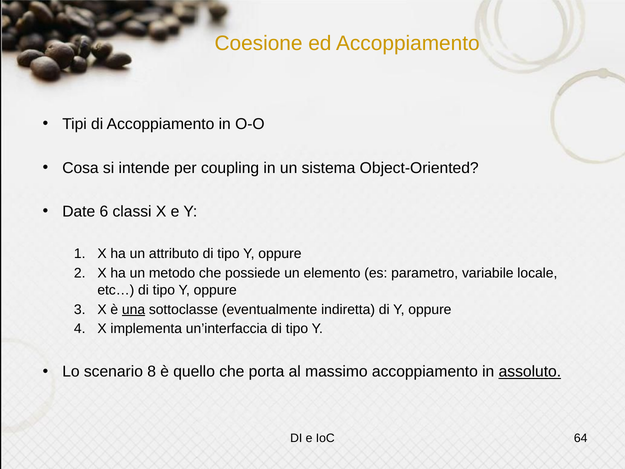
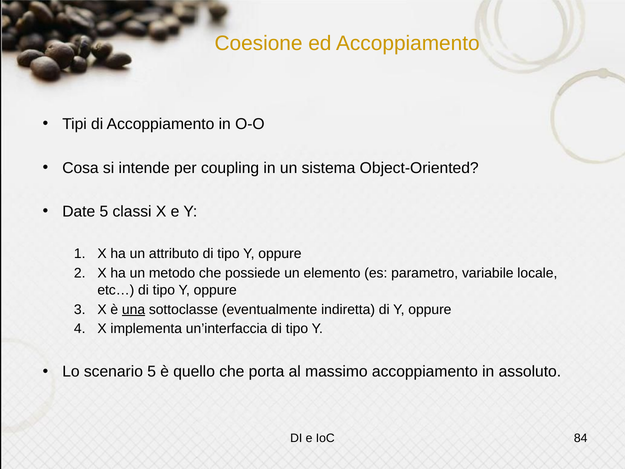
Date 6: 6 -> 5
scenario 8: 8 -> 5
assoluto underline: present -> none
64: 64 -> 84
